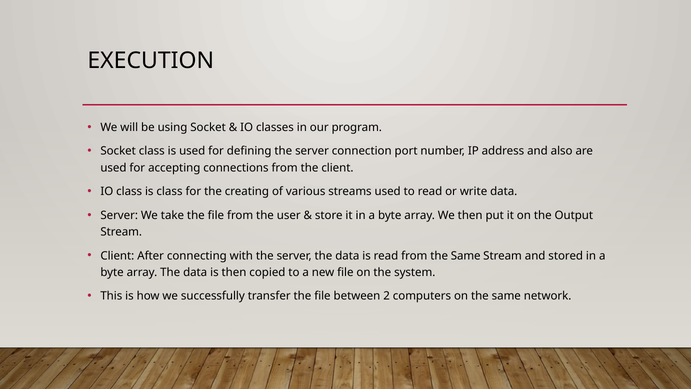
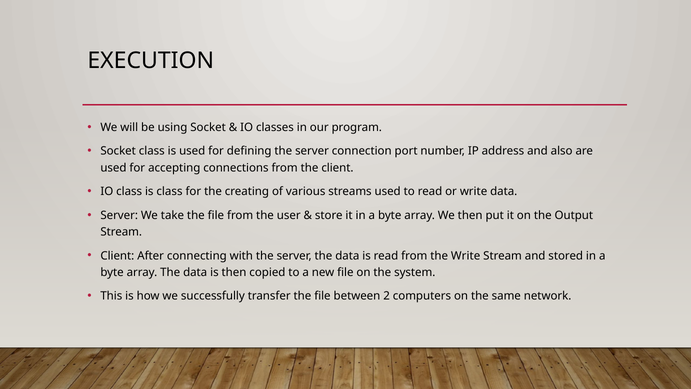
from the Same: Same -> Write
